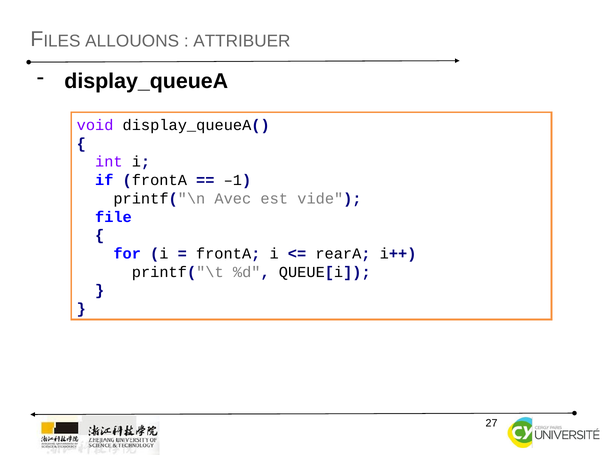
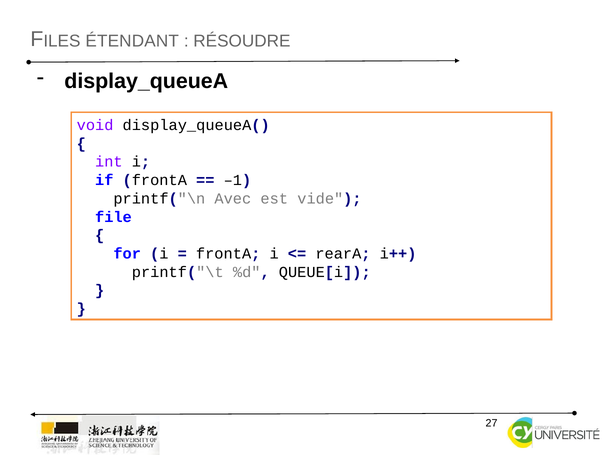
ALLOUONS: ALLOUONS -> ÉTENDANT
ATTRIBUER: ATTRIBUER -> RÉSOUDRE
